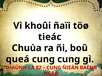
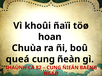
tieác: tieác -> hoan
cung cung: cung -> ñeàn
